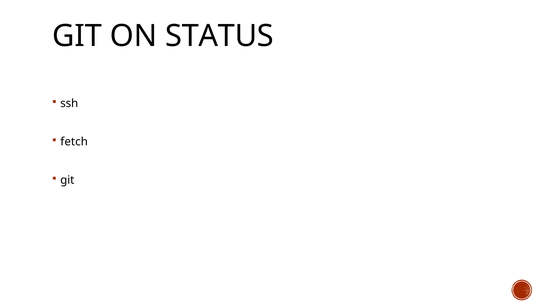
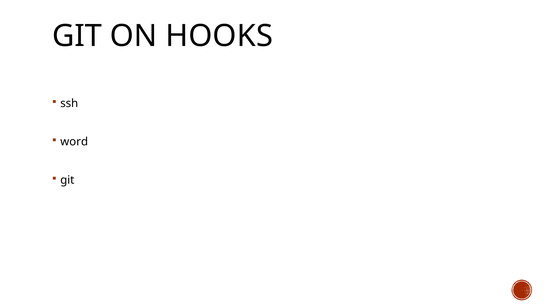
STATUS: STATUS -> HOOKS
fetch: fetch -> word
